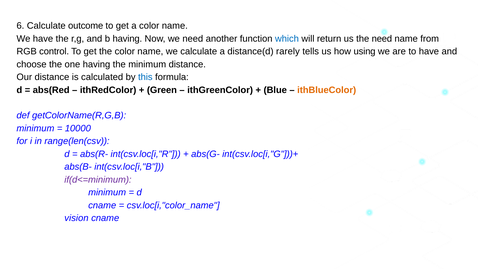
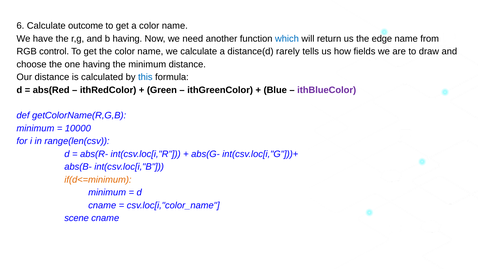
the need: need -> edge
using: using -> fields
to have: have -> draw
ithBlueColor colour: orange -> purple
if(d<=minimum colour: purple -> orange
vision: vision -> scene
